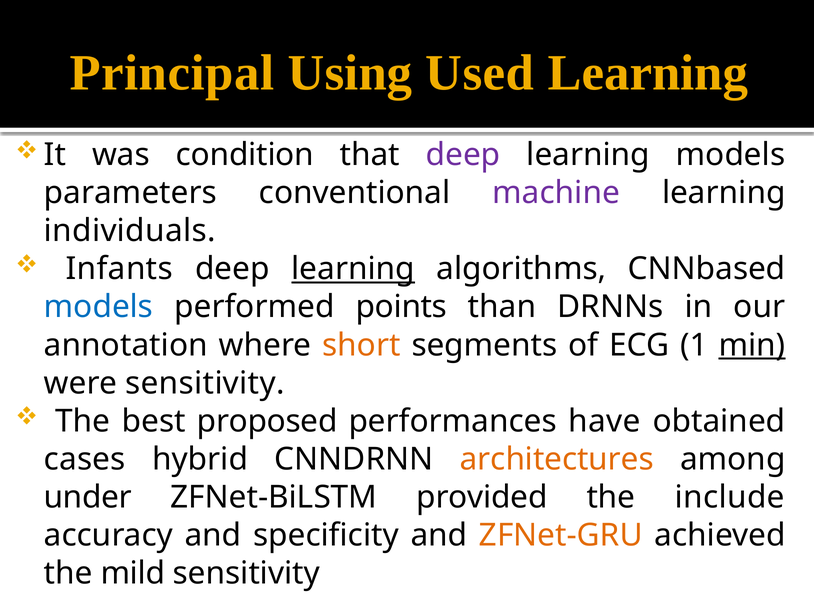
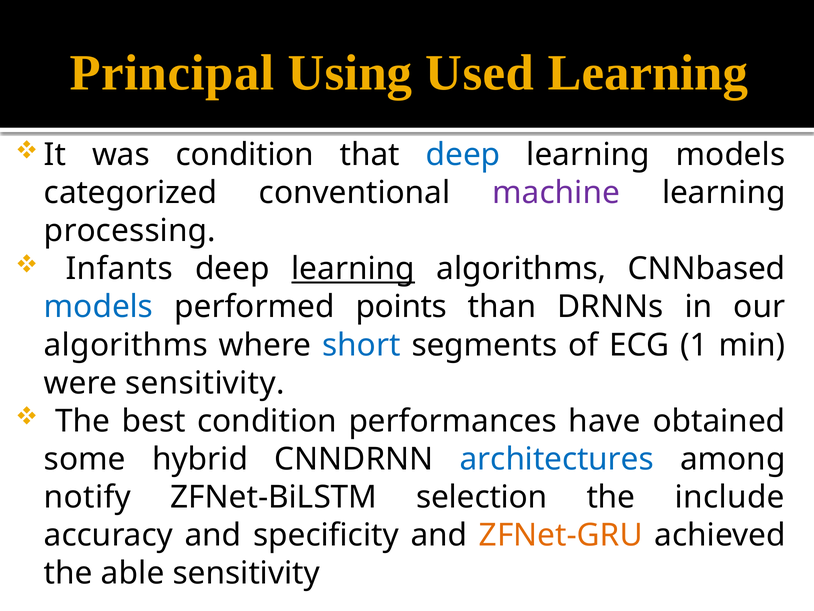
deep at (463, 155) colour: purple -> blue
parameters: parameters -> categorized
individuals: individuals -> processing
annotation at (126, 345): annotation -> algorithms
short colour: orange -> blue
min underline: present -> none
best proposed: proposed -> condition
cases: cases -> some
architectures colour: orange -> blue
under: under -> notify
provided: provided -> selection
mild: mild -> able
